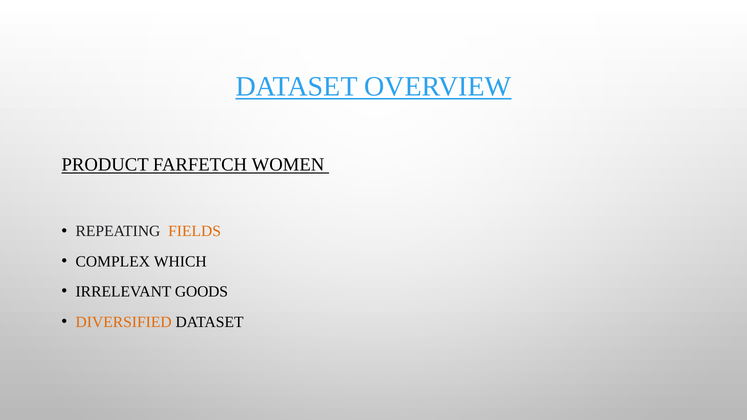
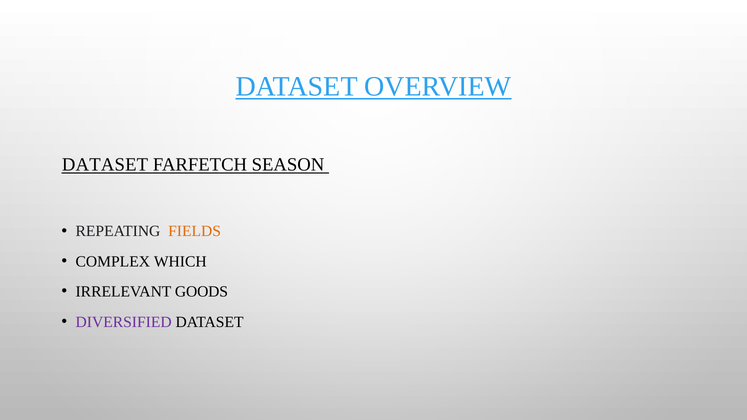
PRODUCT at (105, 165): PRODUCT -> DATASET
WOMEN: WOMEN -> SEASON
DIVERSIFIED colour: orange -> purple
